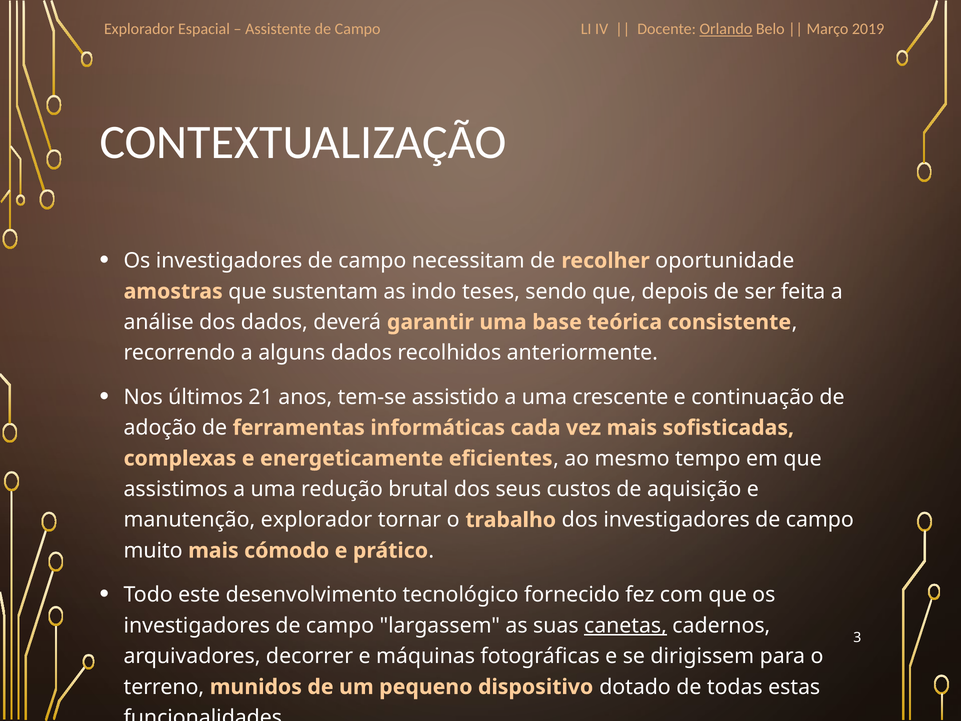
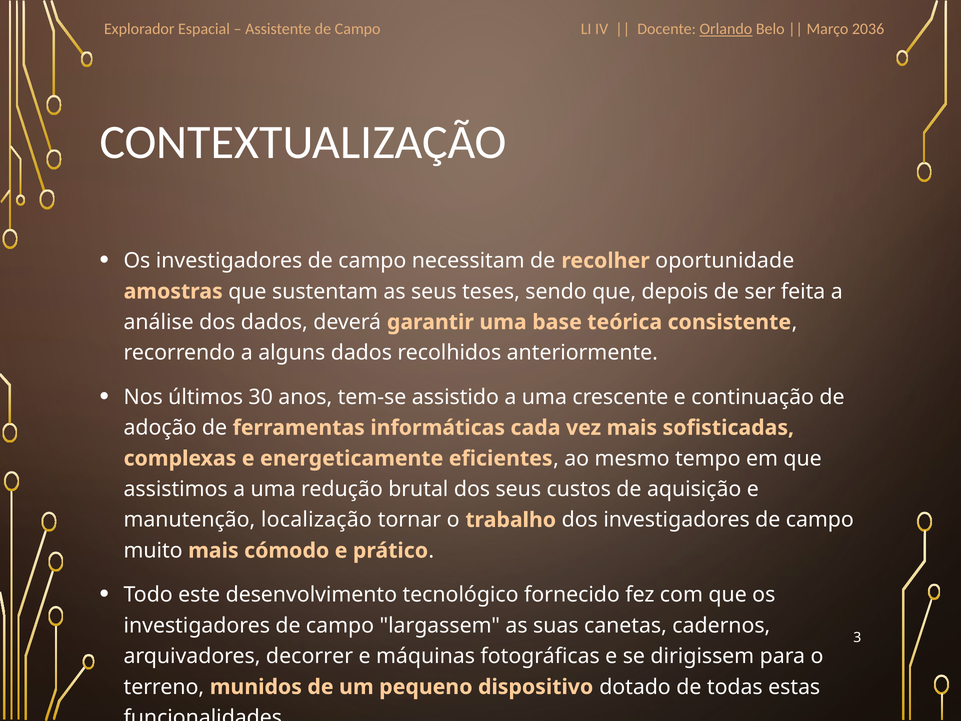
2019: 2019 -> 2036
as indo: indo -> seus
21: 21 -> 30
manutenção explorador: explorador -> localização
canetas underline: present -> none
